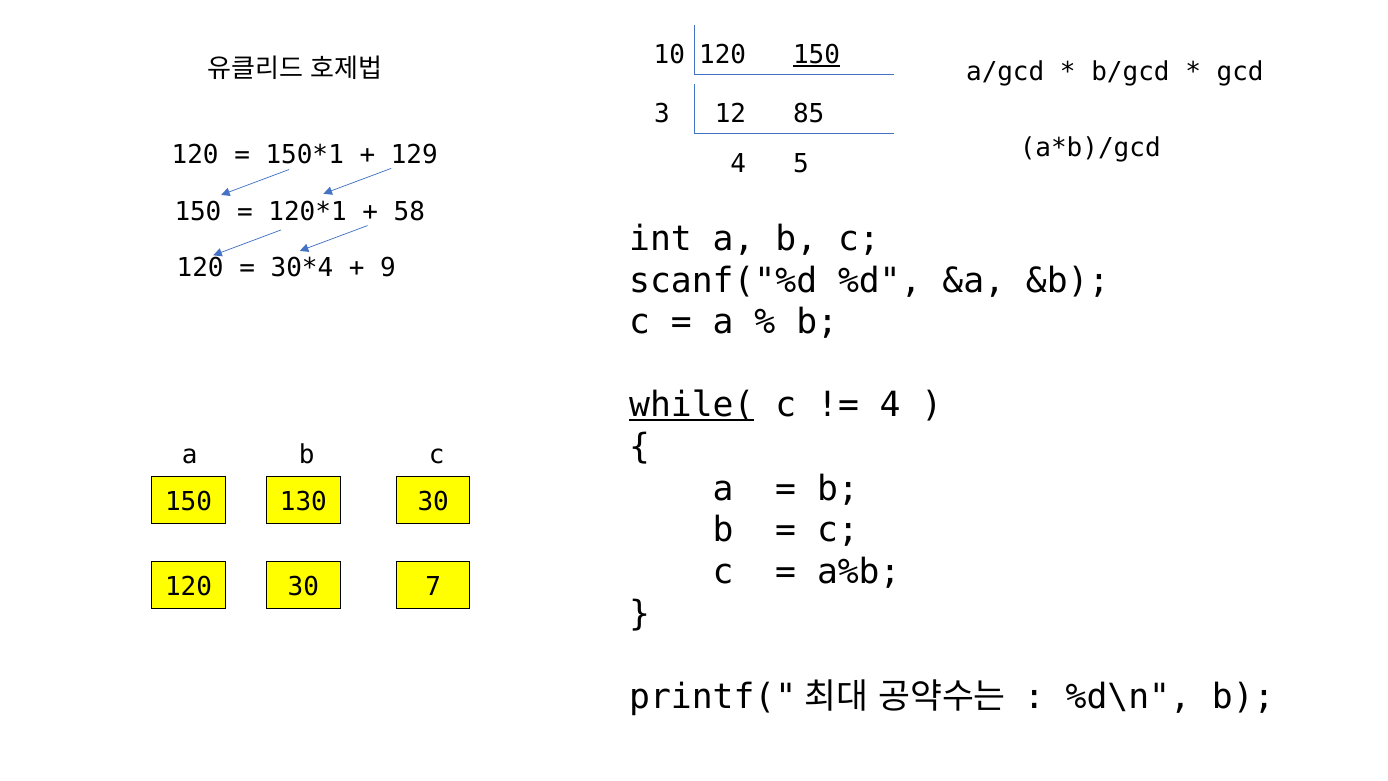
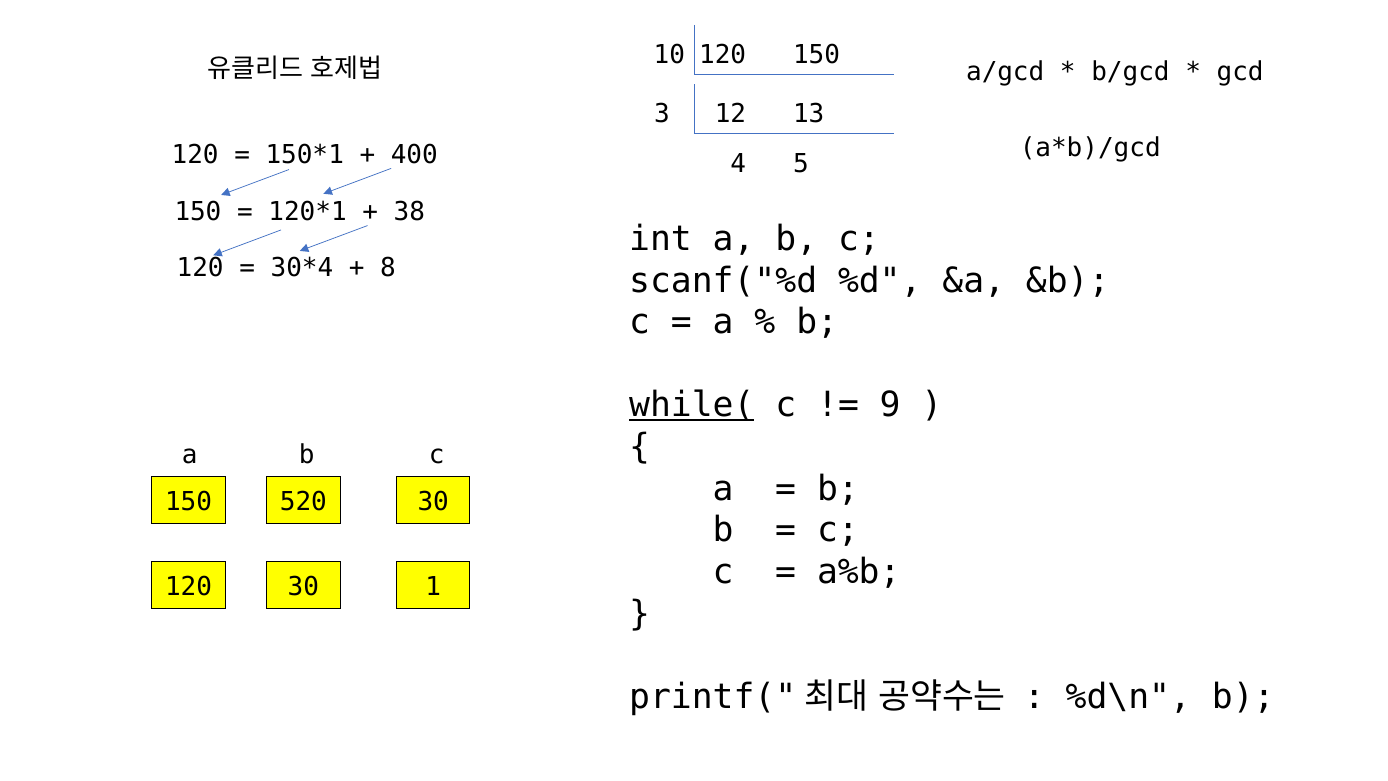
150 at (817, 55) underline: present -> none
85: 85 -> 13
129: 129 -> 400
58: 58 -> 38
9: 9 -> 8
4 at (890, 405): 4 -> 9
130: 130 -> 520
7: 7 -> 1
